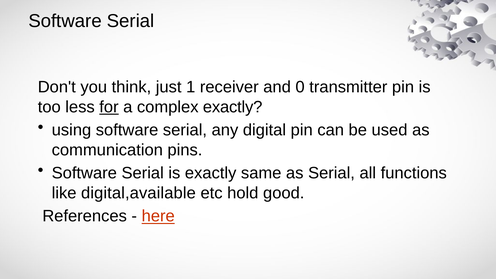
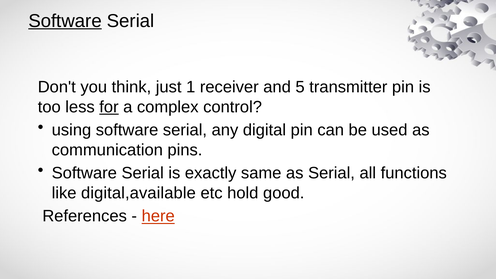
Software at (65, 21) underline: none -> present
0: 0 -> 5
complex exactly: exactly -> control
